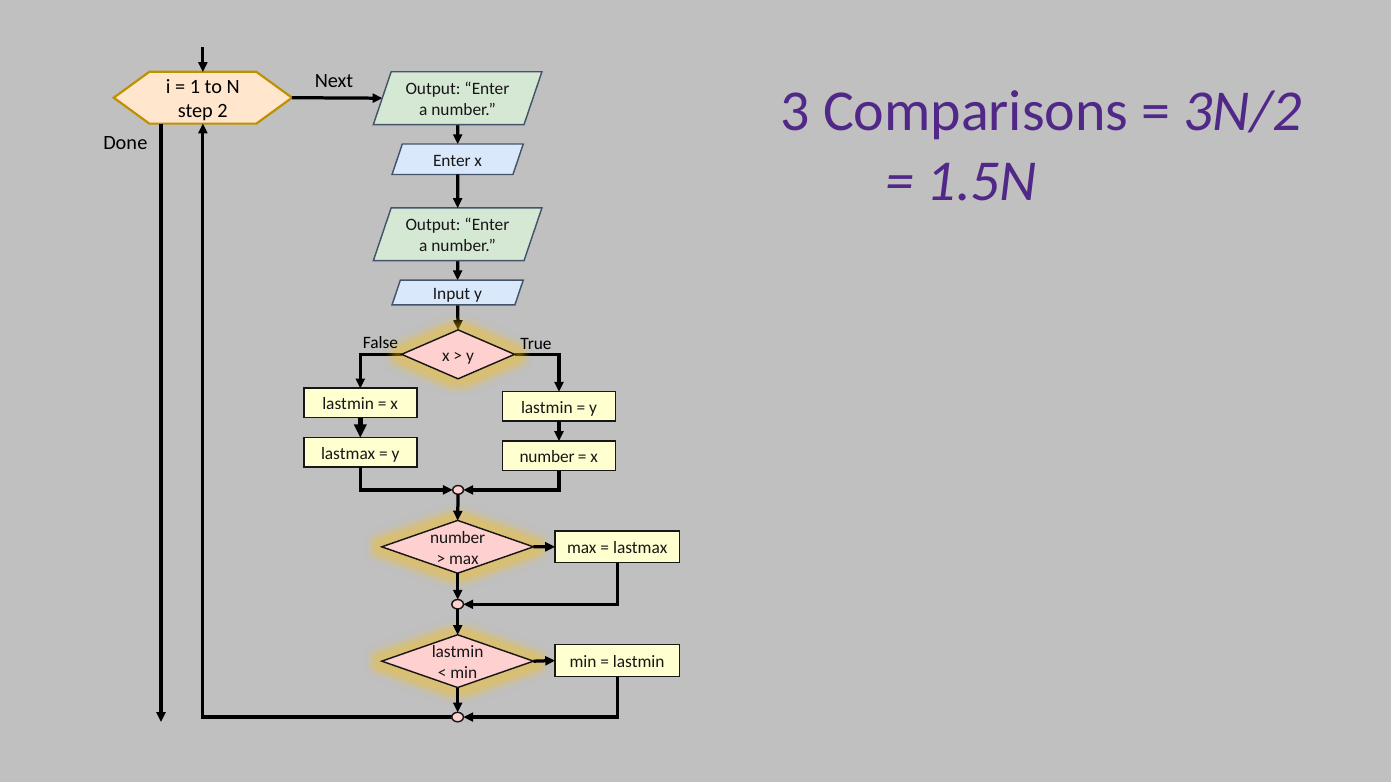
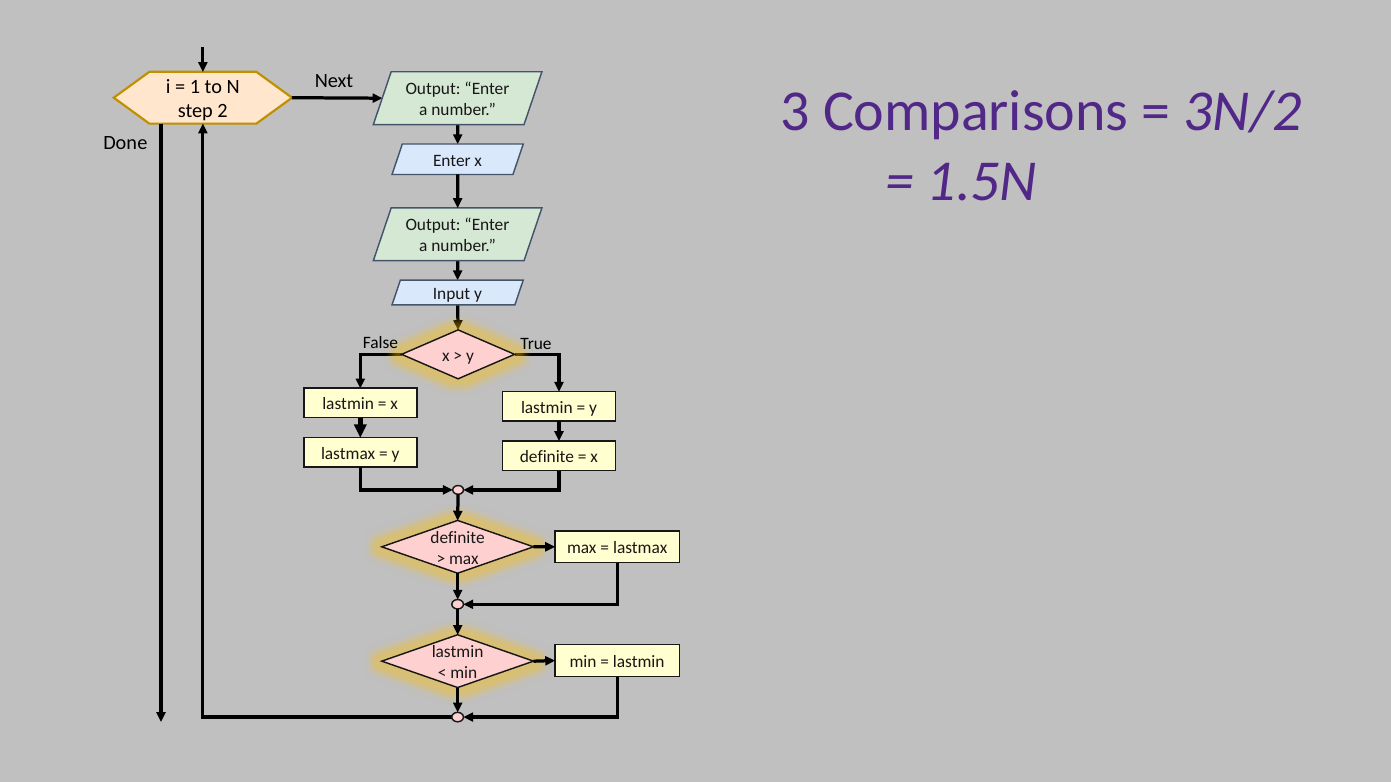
number at (547, 457): number -> definite
number at (458, 538): number -> definite
